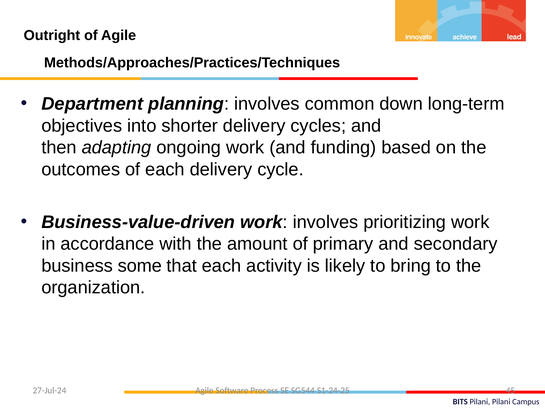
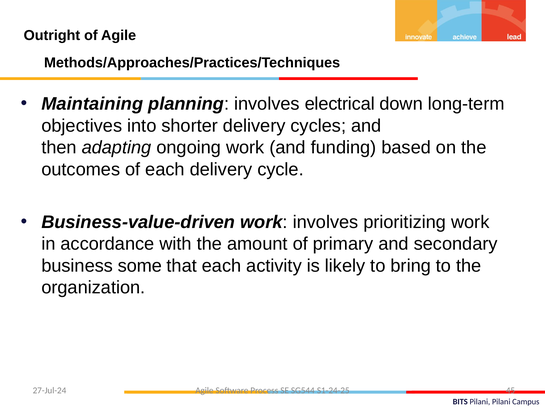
Department: Department -> Maintaining
common: common -> electrical
